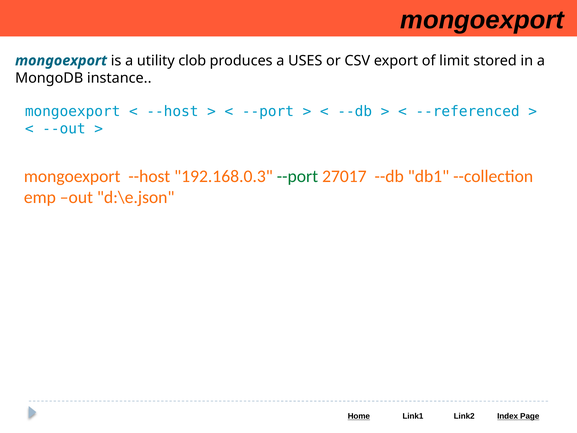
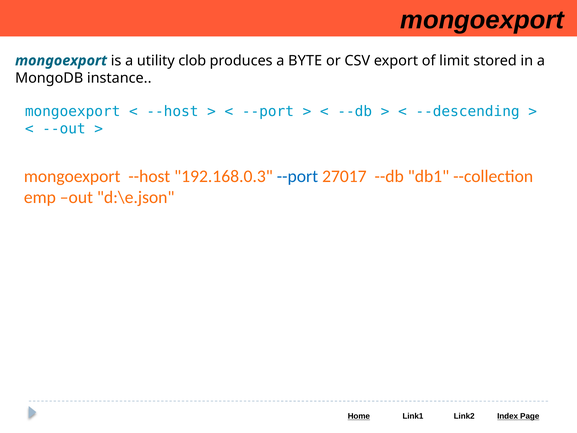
USES: USES -> BYTE
--referenced: --referenced -> --descending
--port at (297, 176) colour: green -> blue
